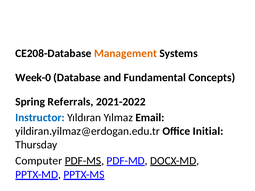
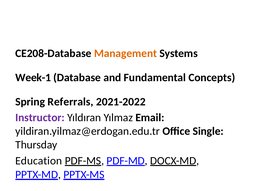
Week-0: Week-0 -> Week-1
Instructor colour: blue -> purple
Initial: Initial -> Single
Computer: Computer -> Education
